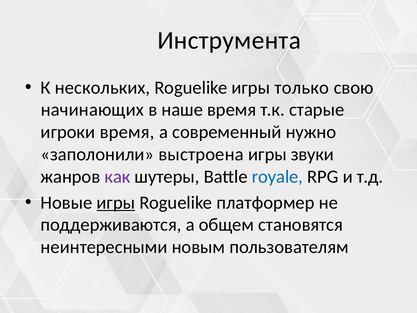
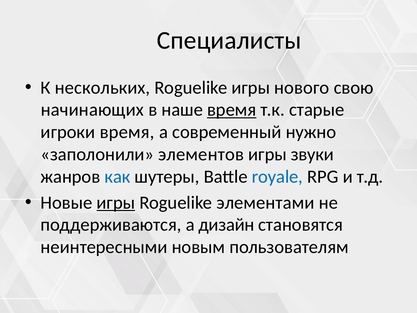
Инструмента: Инструмента -> Специалисты
только: только -> нового
время at (232, 110) underline: none -> present
выстроена: выстроена -> элементов
как colour: purple -> blue
платформер: платформер -> элементами
общем: общем -> дизайн
